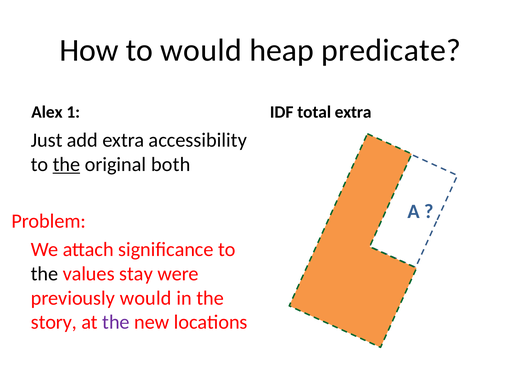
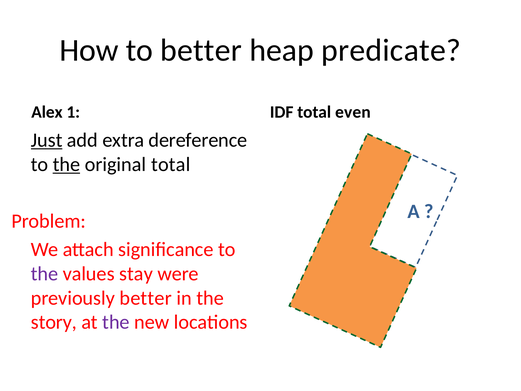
to would: would -> better
total extra: extra -> even
Just underline: none -> present
accessibility: accessibility -> dereference
original both: both -> total
the at (45, 274) colour: black -> purple
previously would: would -> better
